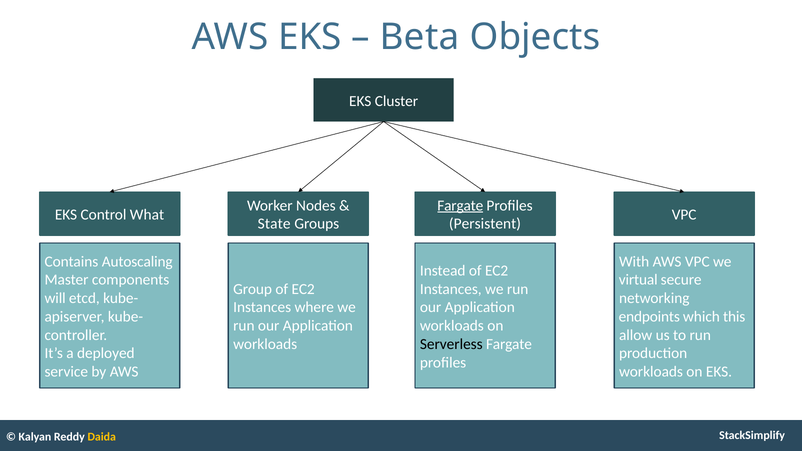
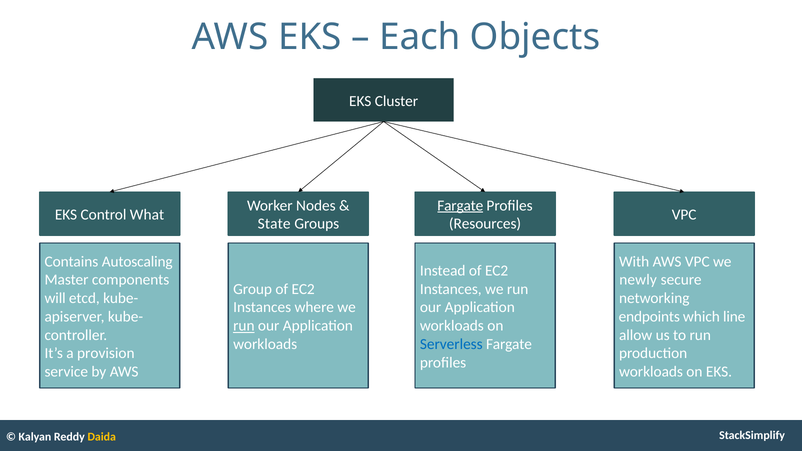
Beta: Beta -> Each
Persistent: Persistent -> Resources
virtual: virtual -> newly
this: this -> line
run at (244, 326) underline: none -> present
Serverless colour: black -> blue
deployed: deployed -> provision
